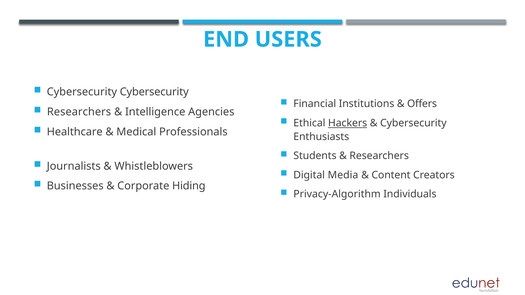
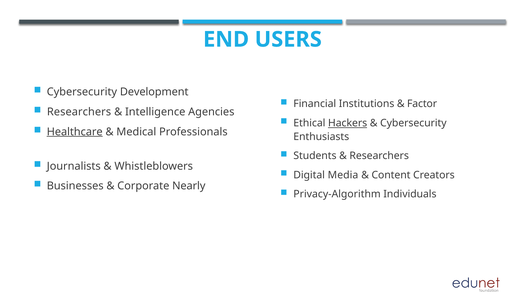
Cybersecurity Cybersecurity: Cybersecurity -> Development
Offers: Offers -> Factor
Healthcare underline: none -> present
Hiding: Hiding -> Nearly
